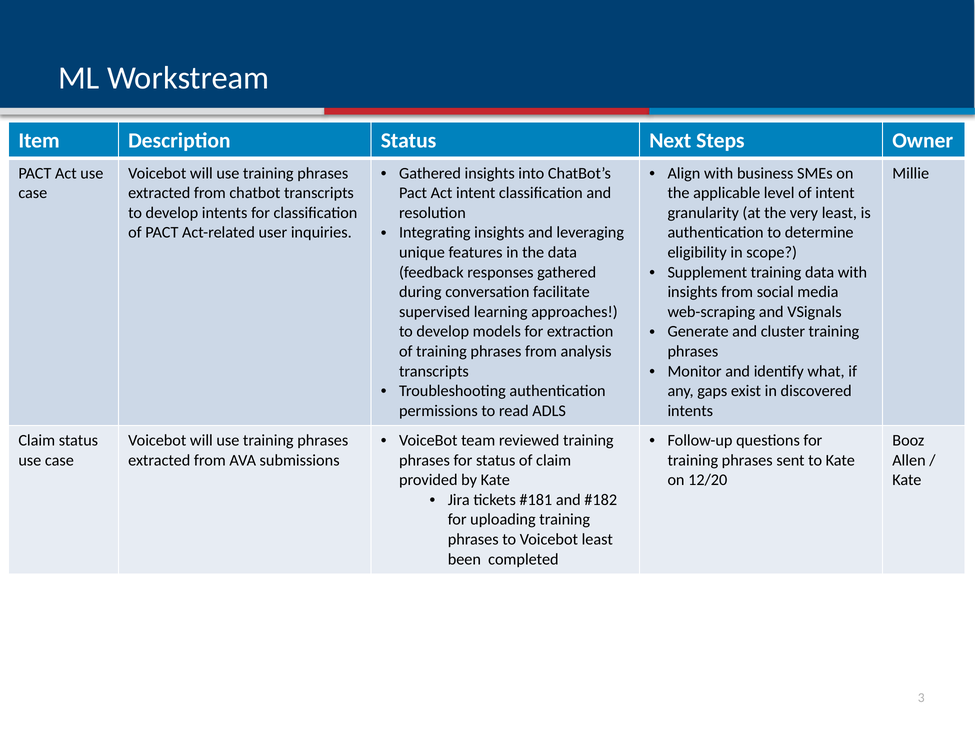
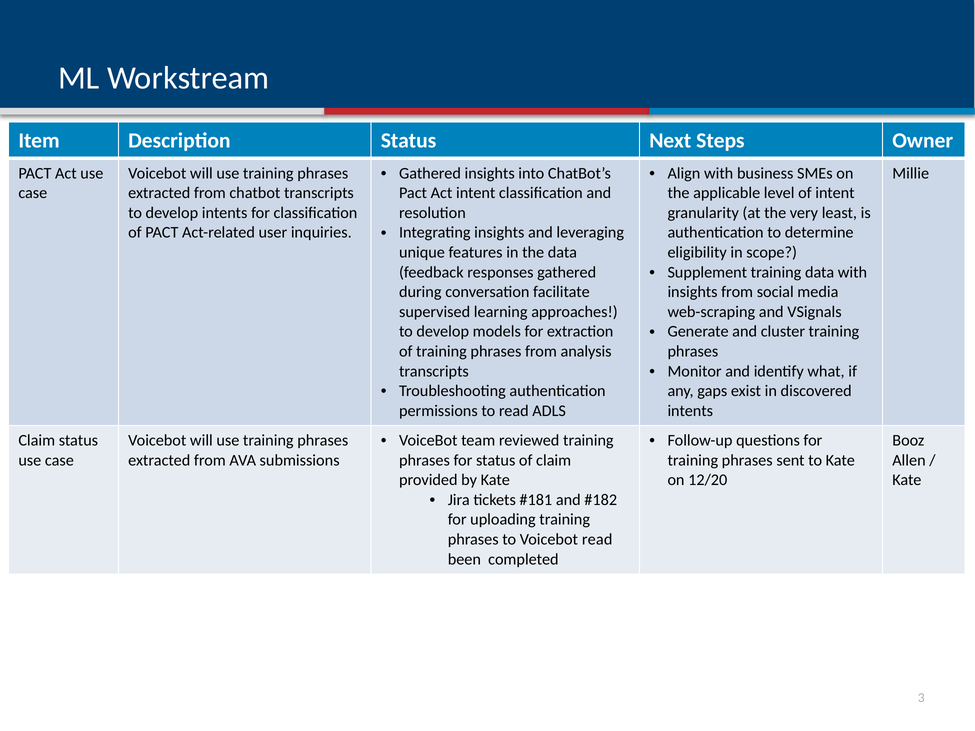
Voicebot least: least -> read
